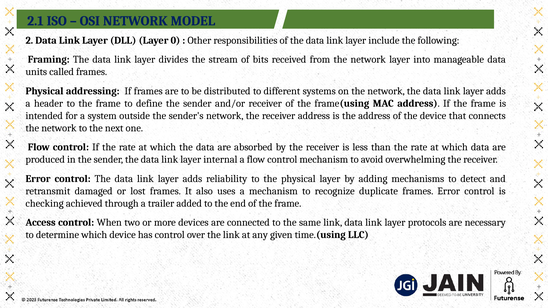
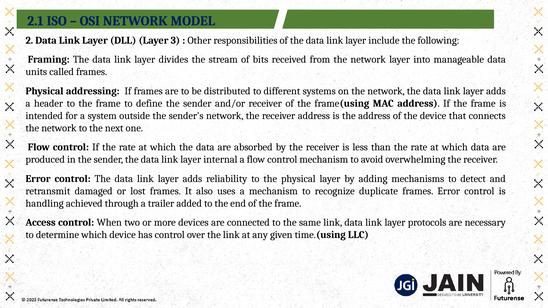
0: 0 -> 3
checking: checking -> handling
